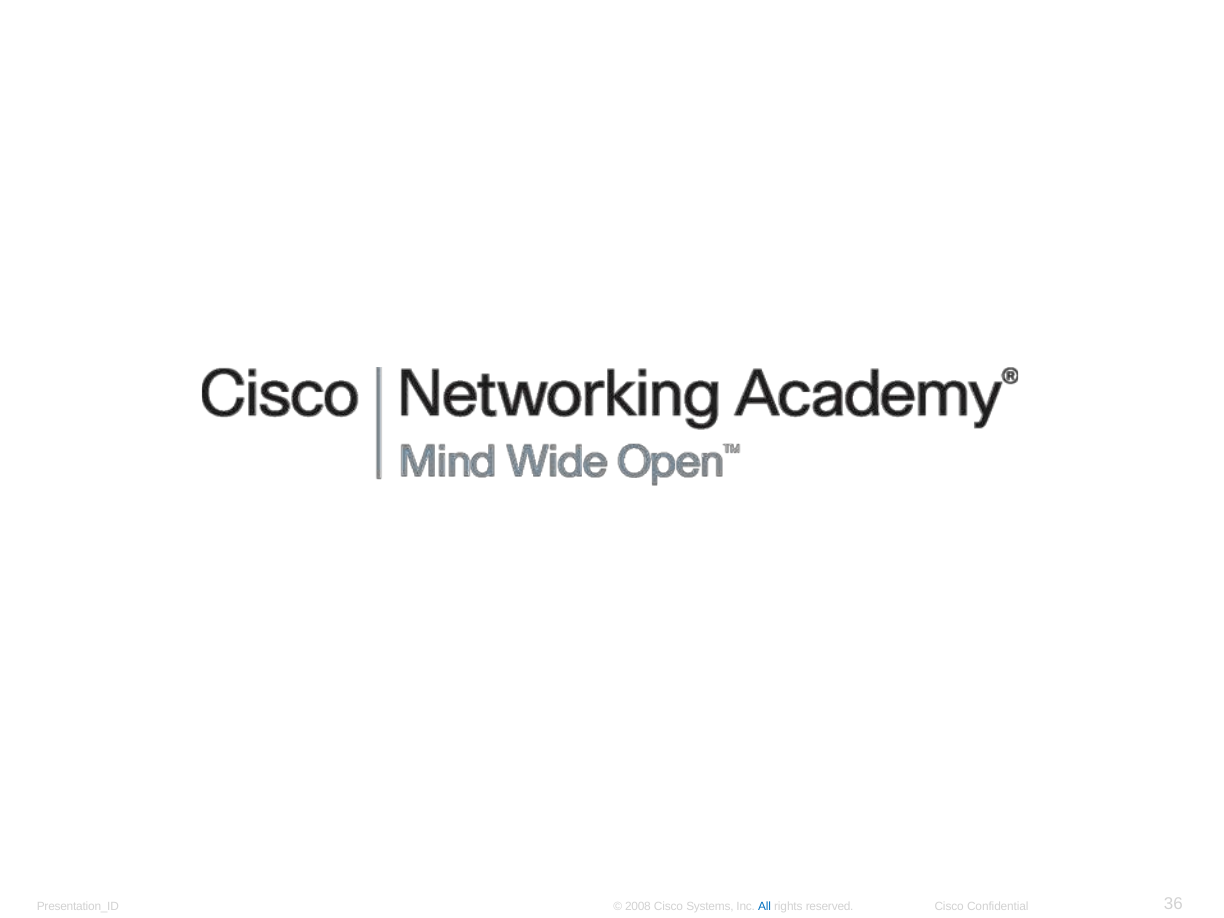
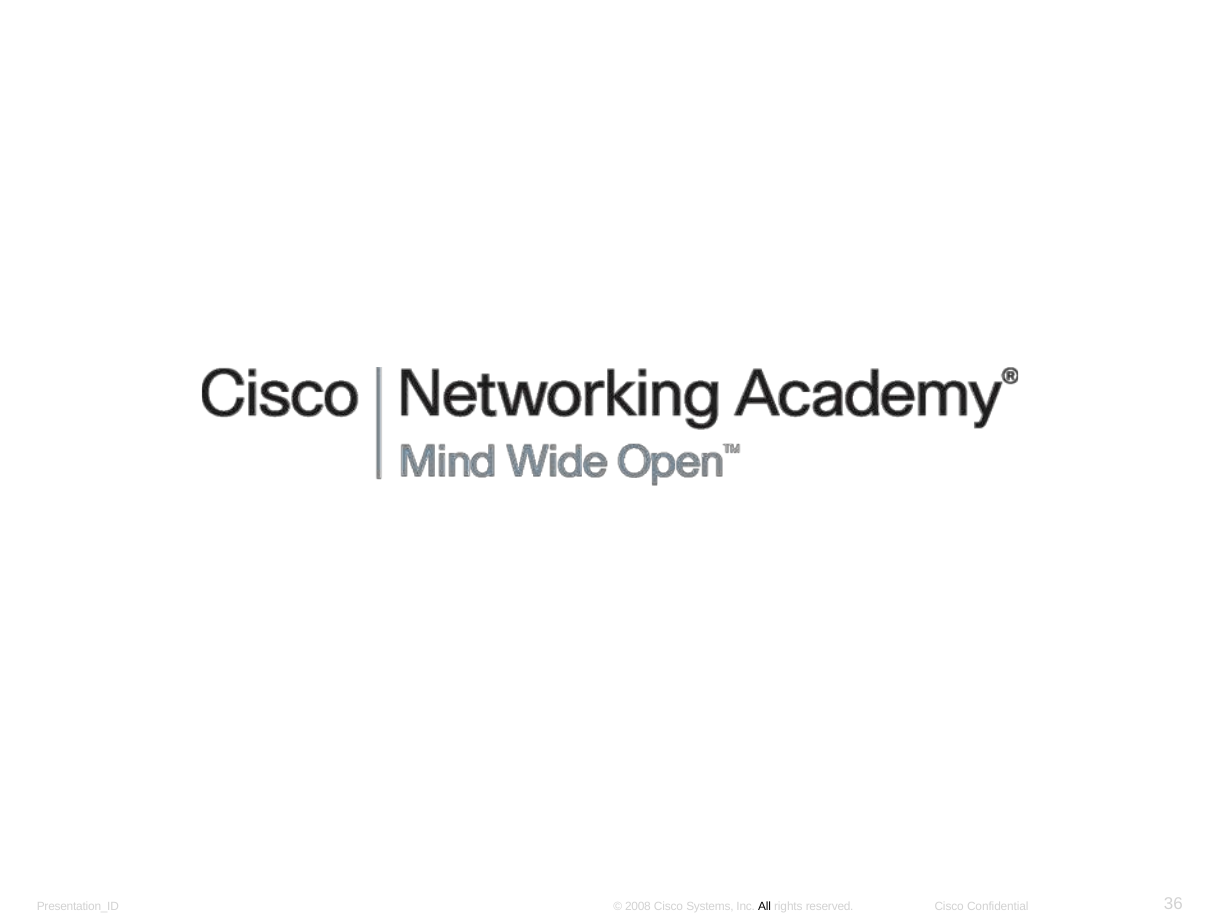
All colour: blue -> black
